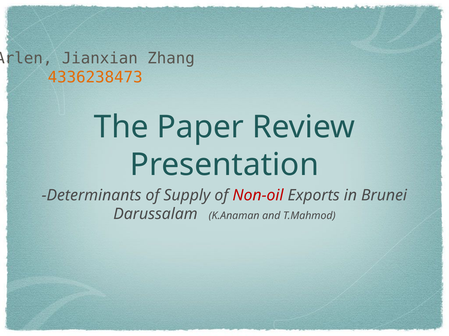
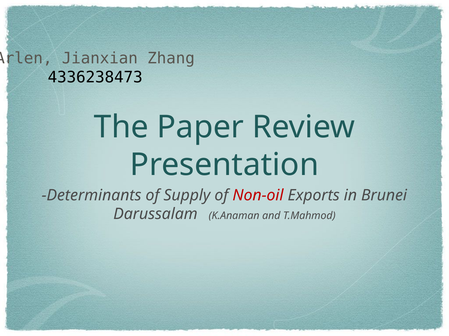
4336238473 colour: orange -> black
